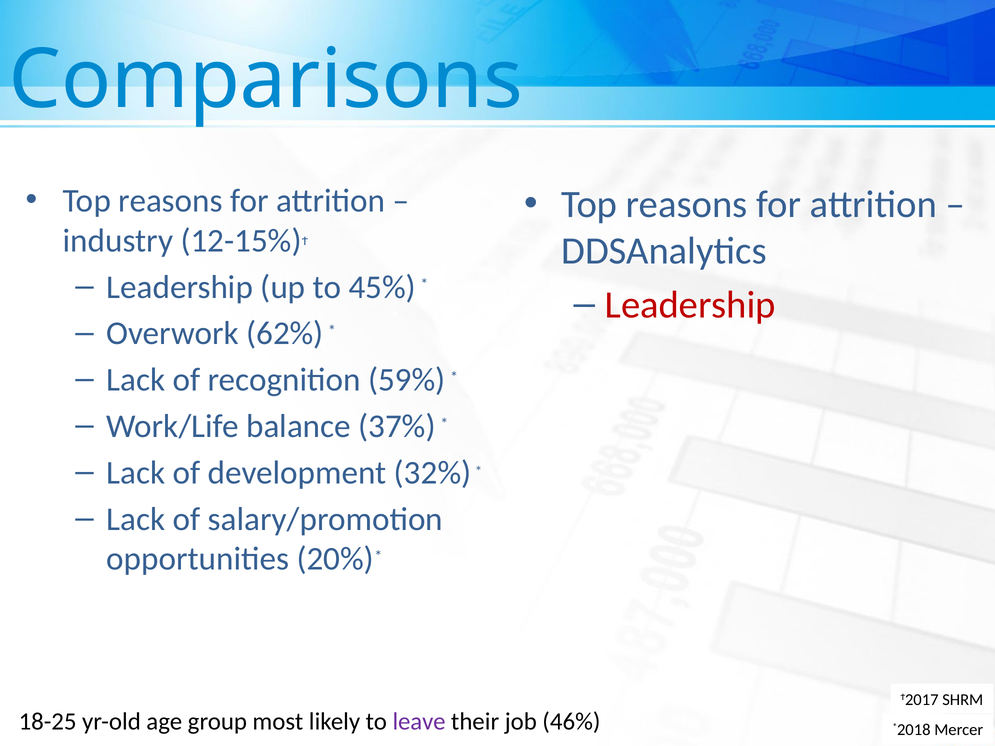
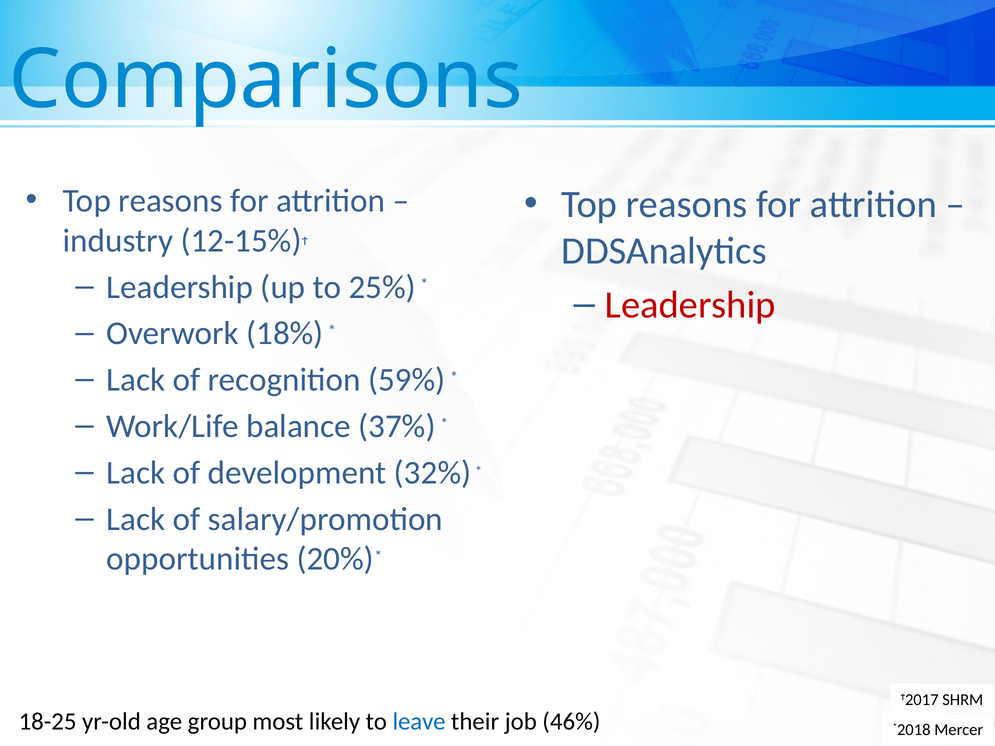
45%: 45% -> 25%
62%: 62% -> 18%
leave colour: purple -> blue
